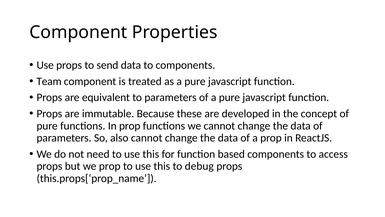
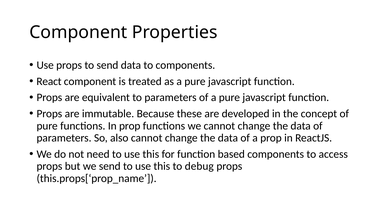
Team: Team -> React
we prop: prop -> send
